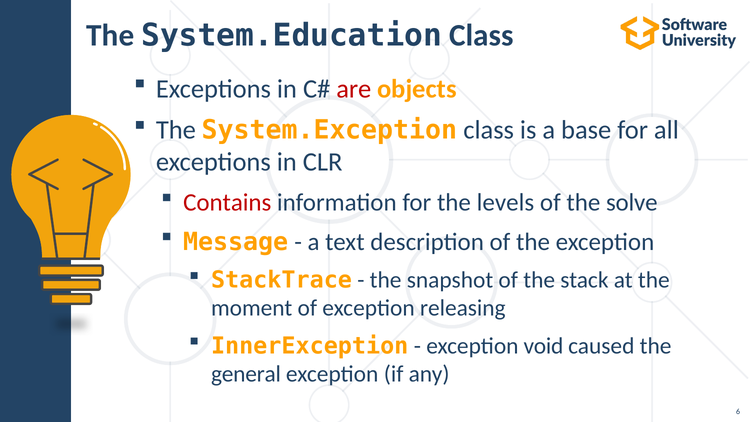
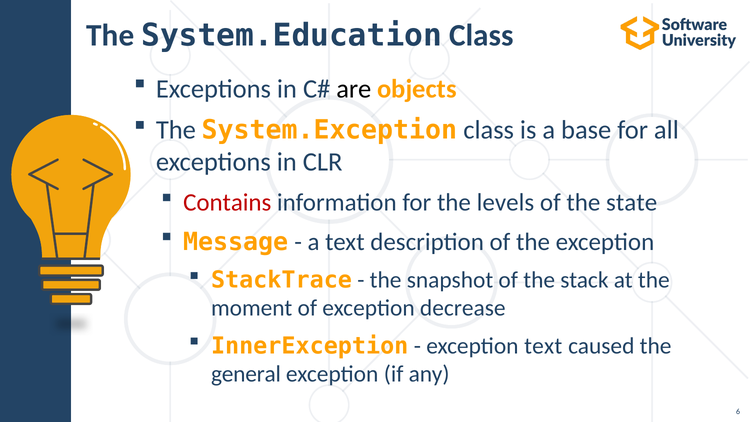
are colour: red -> black
solve: solve -> state
releasing: releasing -> decrease
exception void: void -> text
